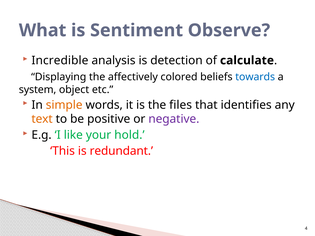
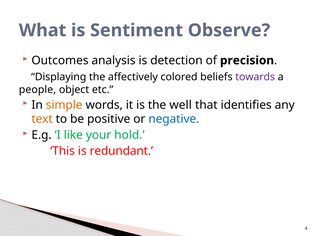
Incredible: Incredible -> Outcomes
calculate: calculate -> precision
towards colour: blue -> purple
system: system -> people
files: files -> well
negative colour: purple -> blue
